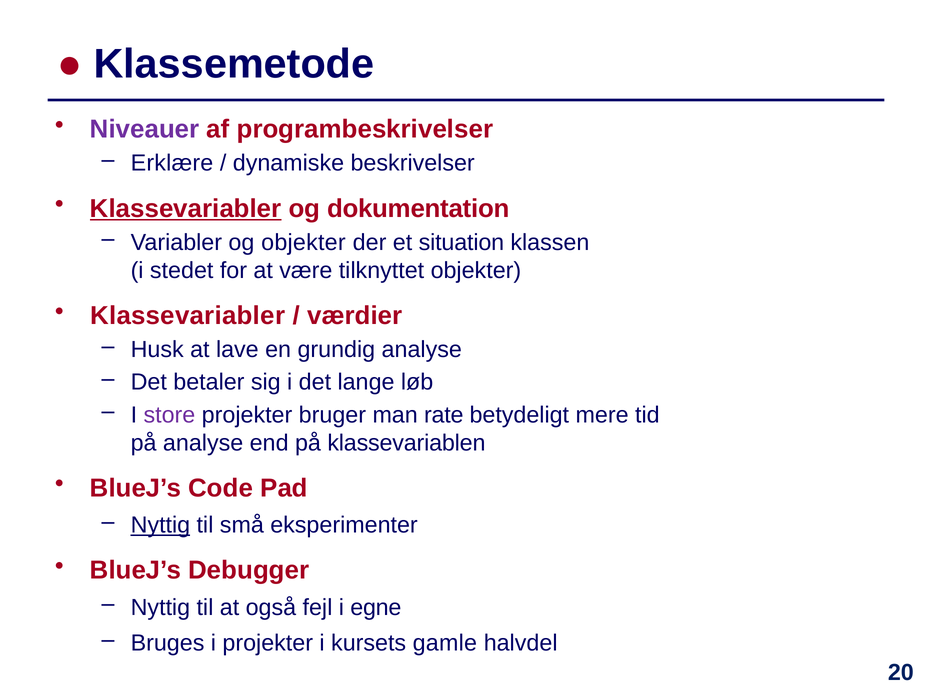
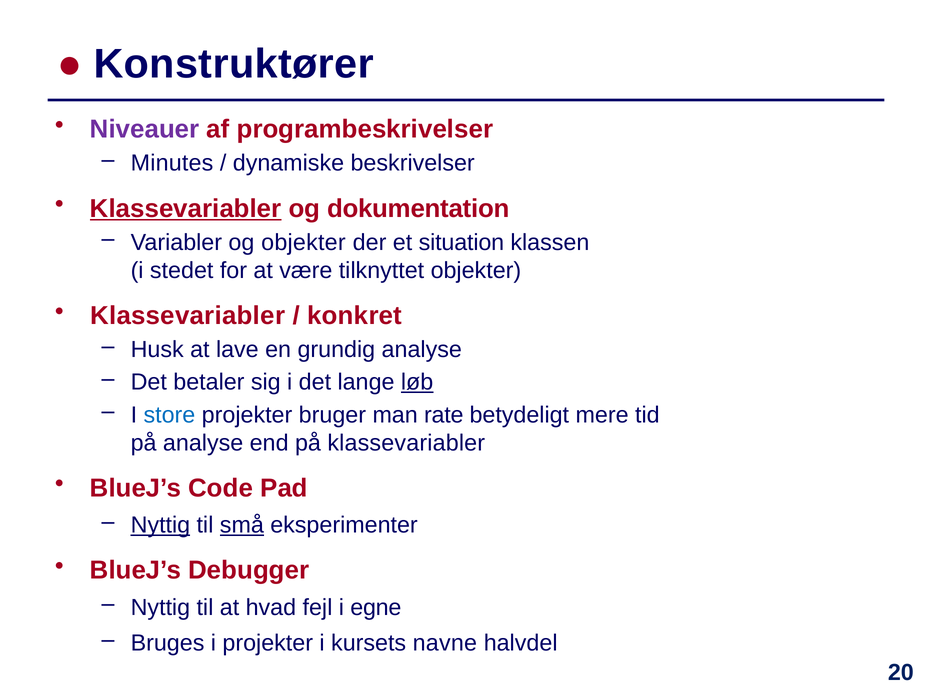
Klassemetode: Klassemetode -> Konstruktører
Erklære: Erklære -> Minutes
værdier: værdier -> konkret
løb underline: none -> present
store colour: purple -> blue
på klassevariablen: klassevariablen -> klassevariabler
små underline: none -> present
også: også -> hvad
gamle: gamle -> navne
